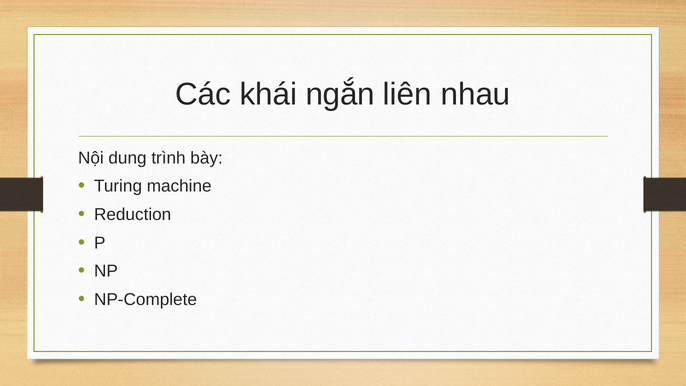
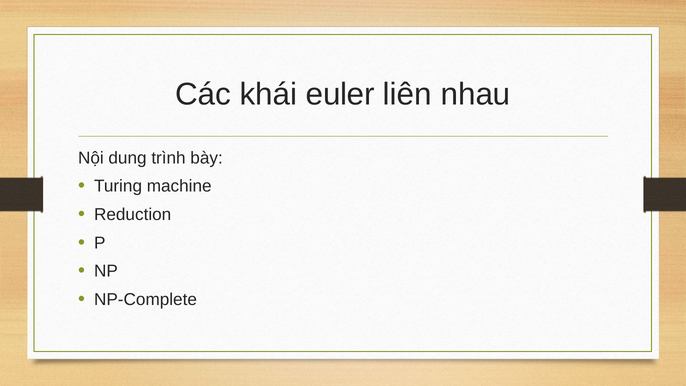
ngắn: ngắn -> euler
